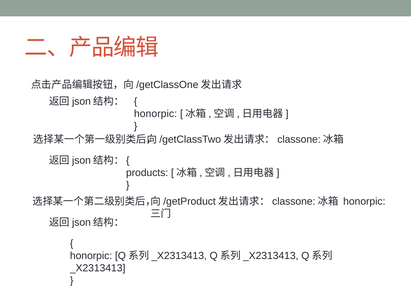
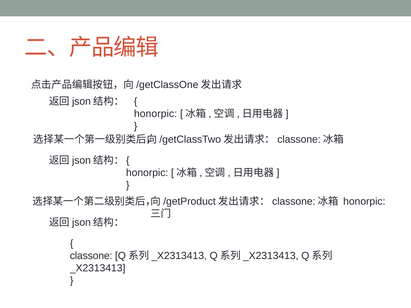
products at (147, 173): products -> honorpic
honorpic at (91, 256): honorpic -> classone
